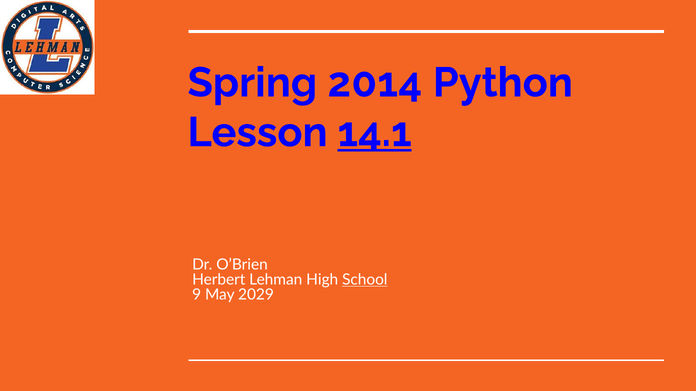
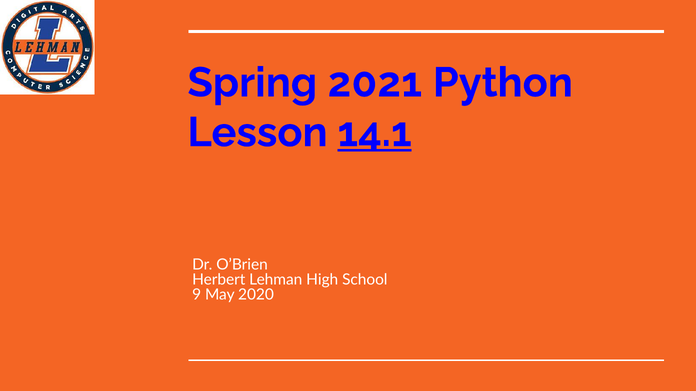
2014: 2014 -> 2021
School underline: present -> none
2029: 2029 -> 2020
